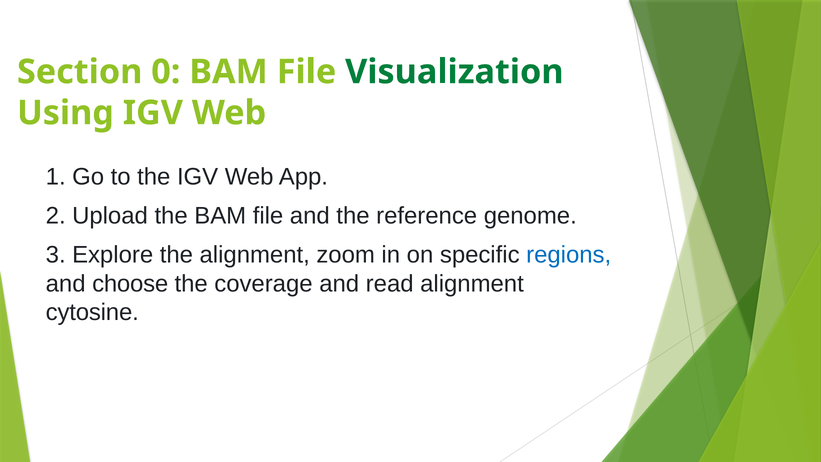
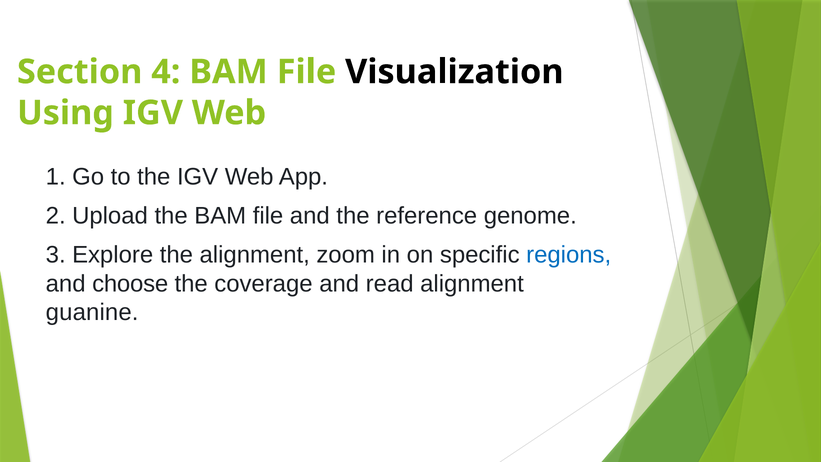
0: 0 -> 4
Visualization colour: green -> black
cytosine: cytosine -> guanine
